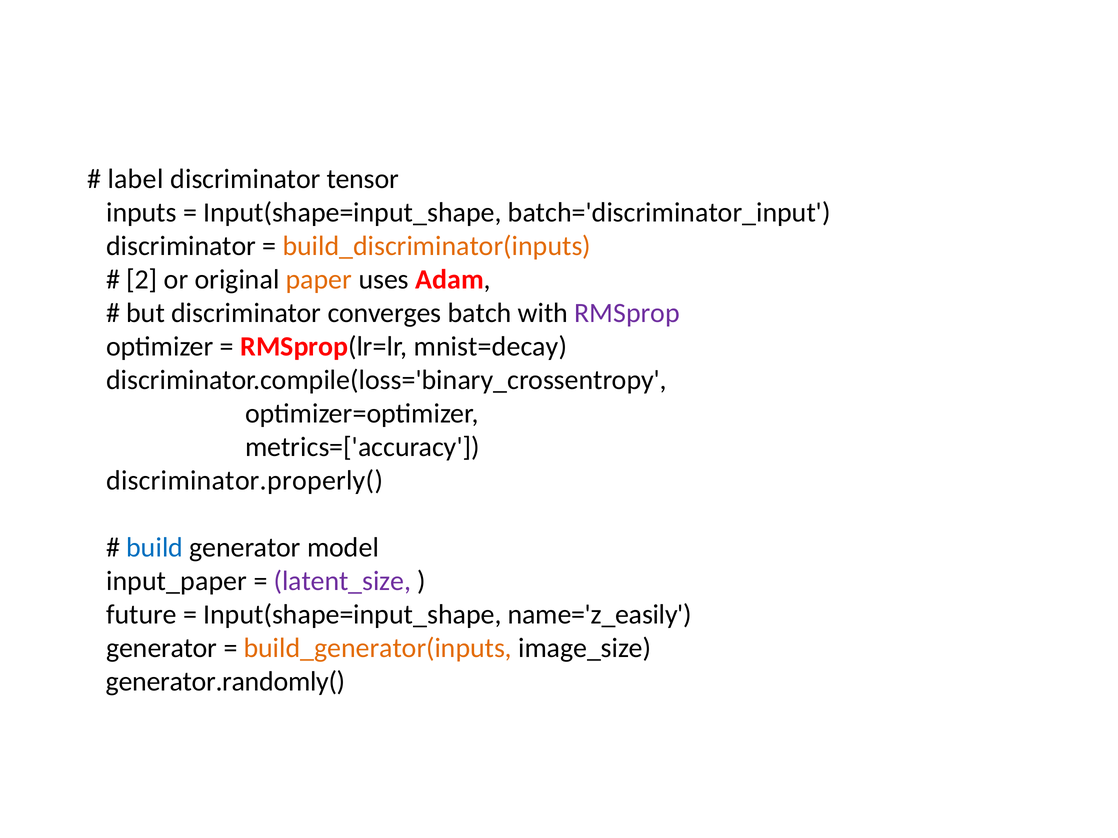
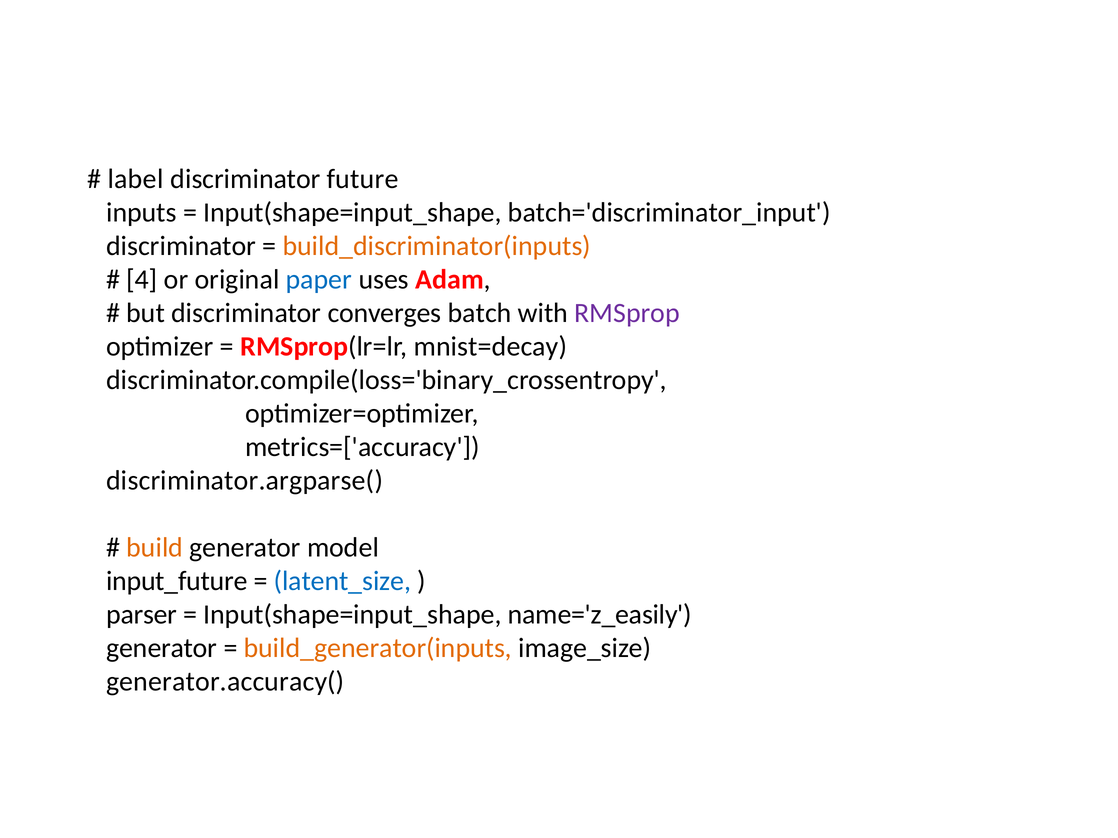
tensor: tensor -> future
2: 2 -> 4
paper colour: orange -> blue
discriminator.properly(: discriminator.properly( -> discriminator.argparse(
build colour: blue -> orange
input_paper: input_paper -> input_future
latent_size colour: purple -> blue
future: future -> parser
generator.randomly(: generator.randomly( -> generator.accuracy(
